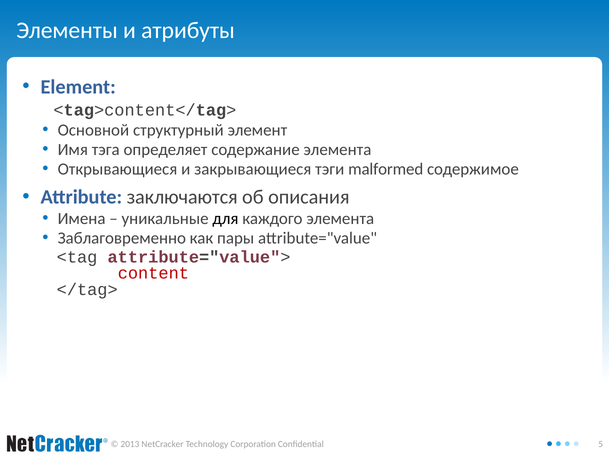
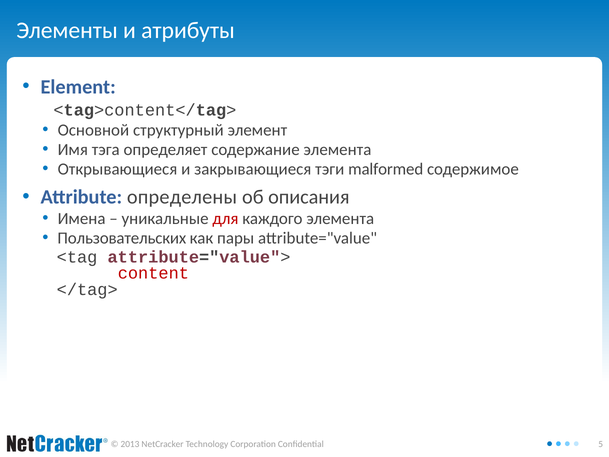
заключаются: заключаются -> определены
для colour: black -> red
Заблаговременно: Заблаговременно -> Пользовательских
